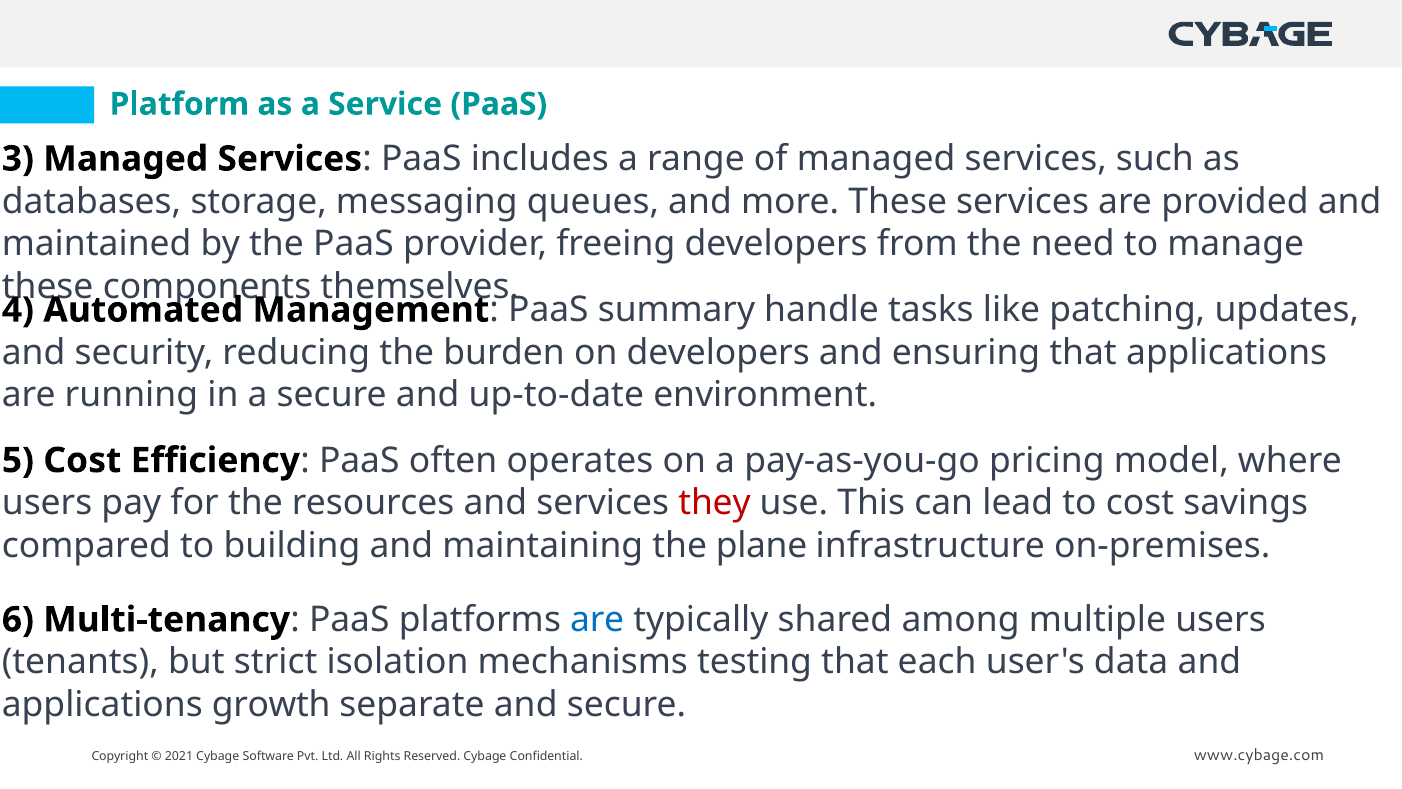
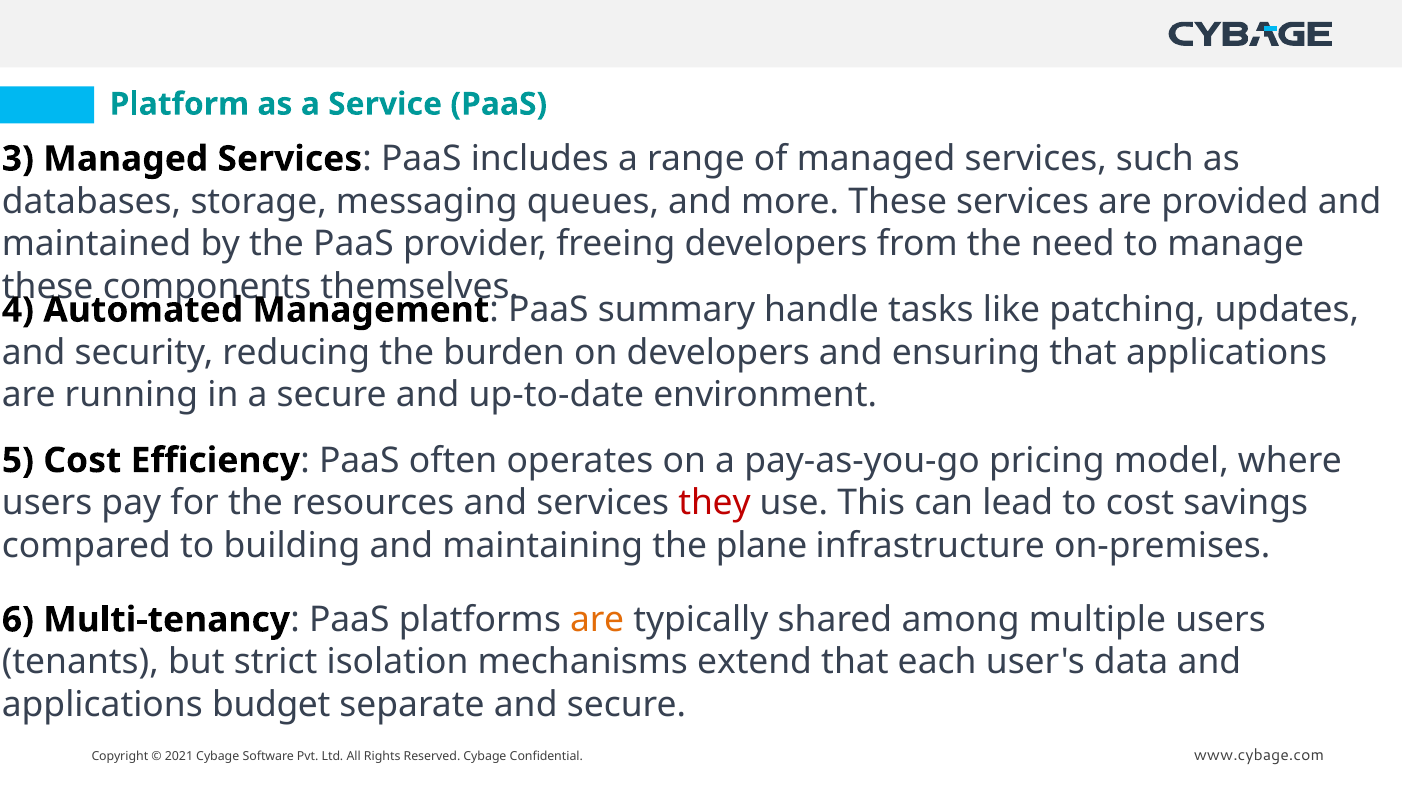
are at (597, 620) colour: blue -> orange
testing: testing -> extend
growth: growth -> budget
